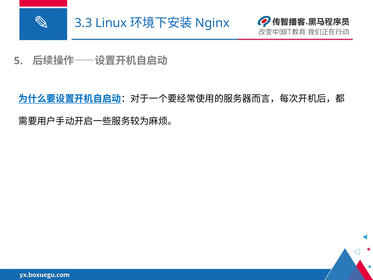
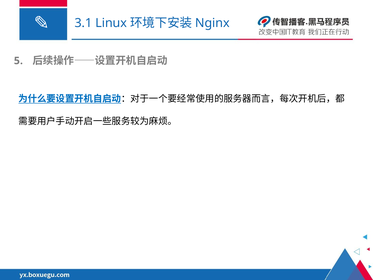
3.3: 3.3 -> 3.1
